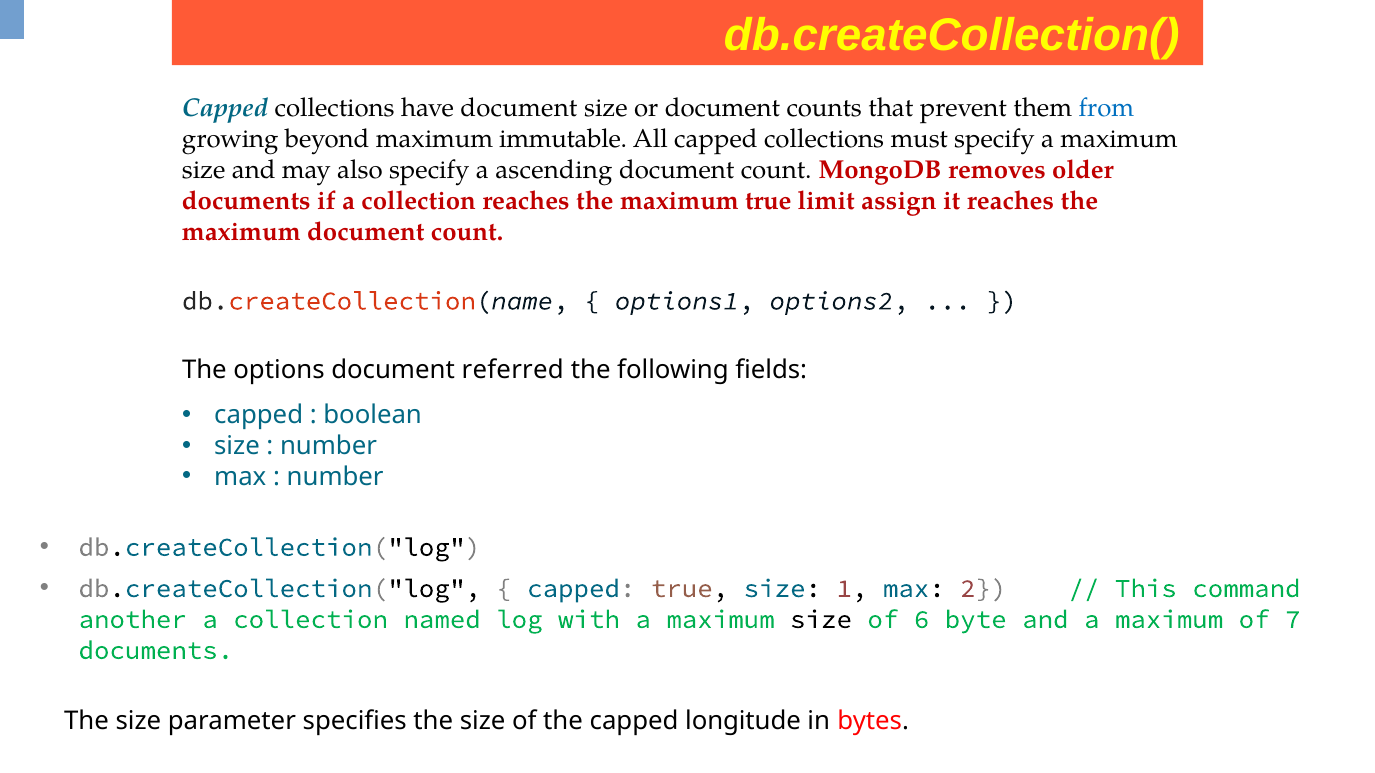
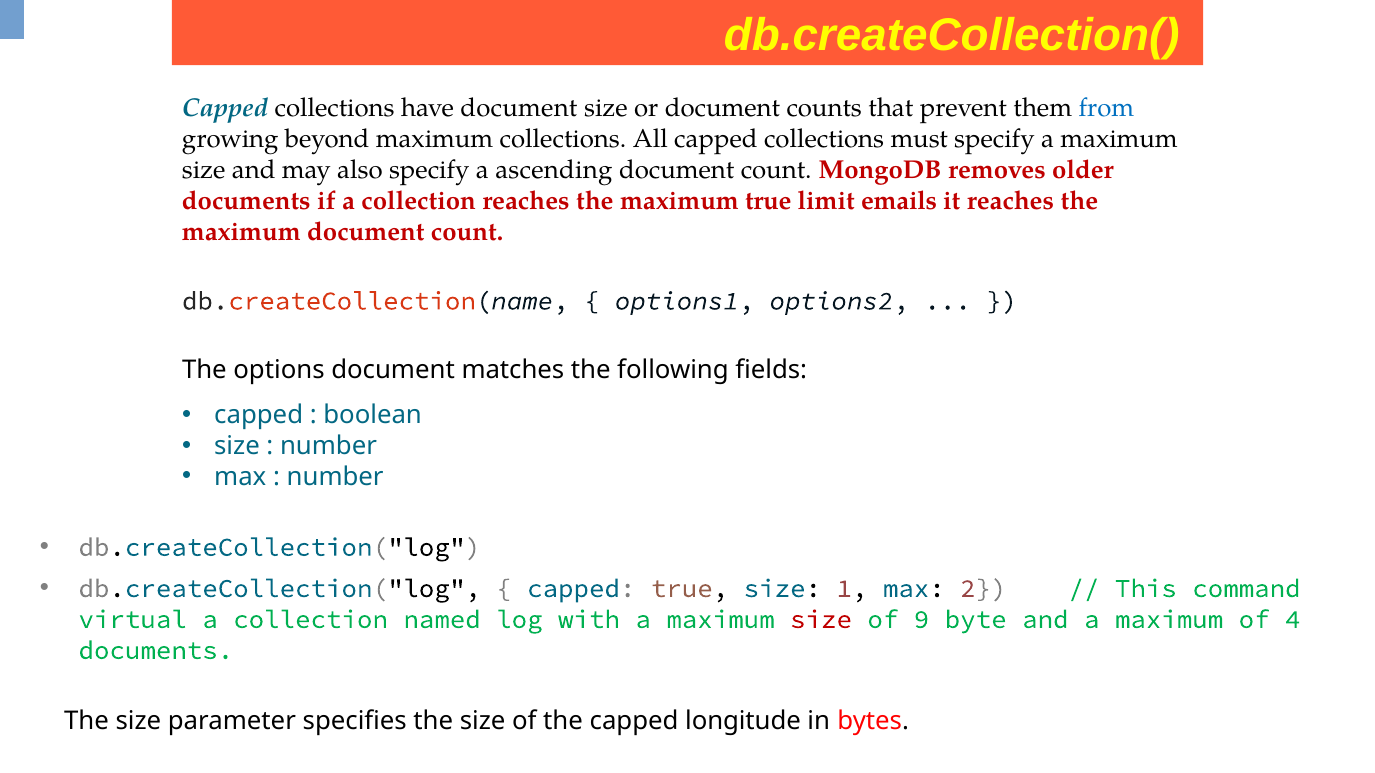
maximum immutable: immutable -> collections
assign: assign -> emails
referred: referred -> matches
another: another -> virtual
size at (821, 620) colour: black -> red
6: 6 -> 9
7: 7 -> 4
